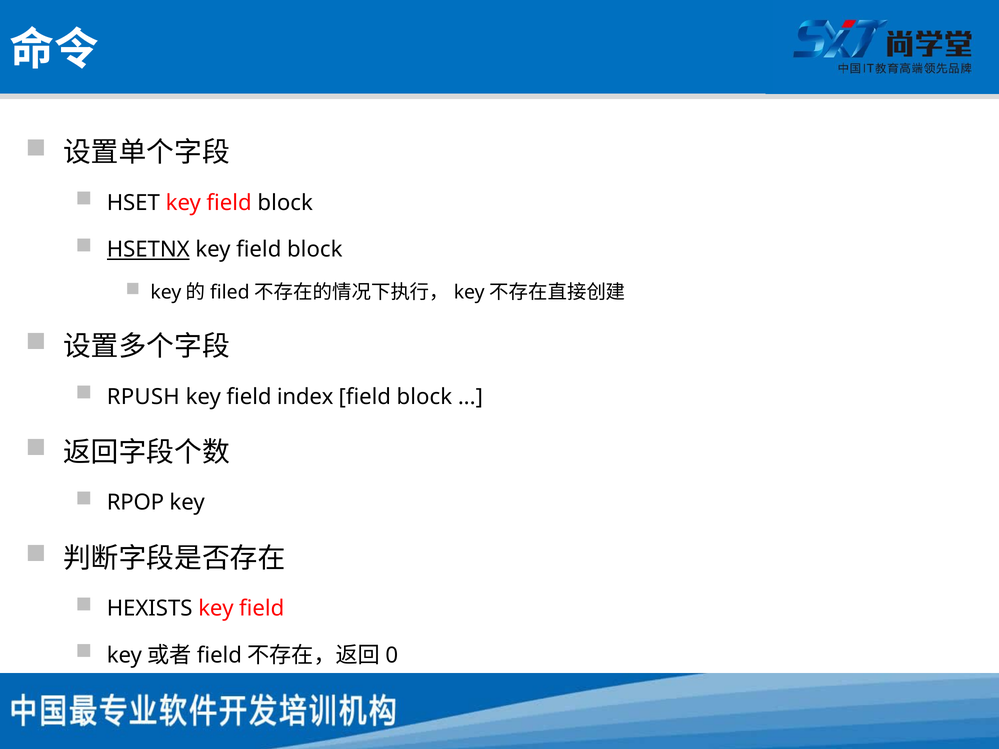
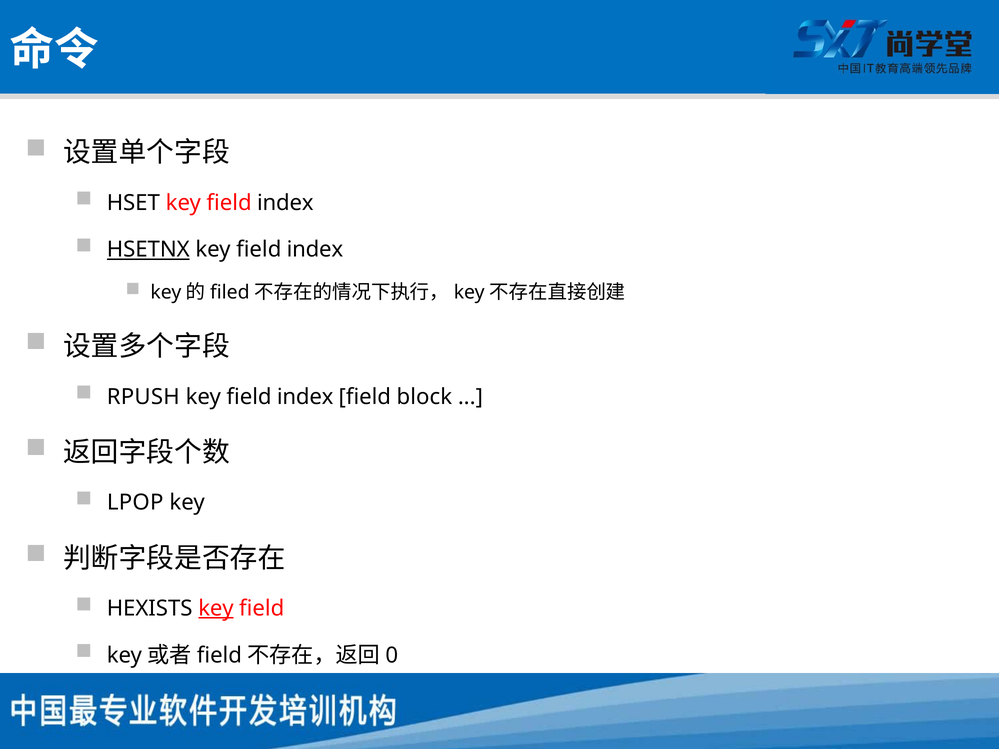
HSET key field block: block -> index
block at (315, 250): block -> index
RPOP: RPOP -> LPOP
key at (216, 609) underline: none -> present
